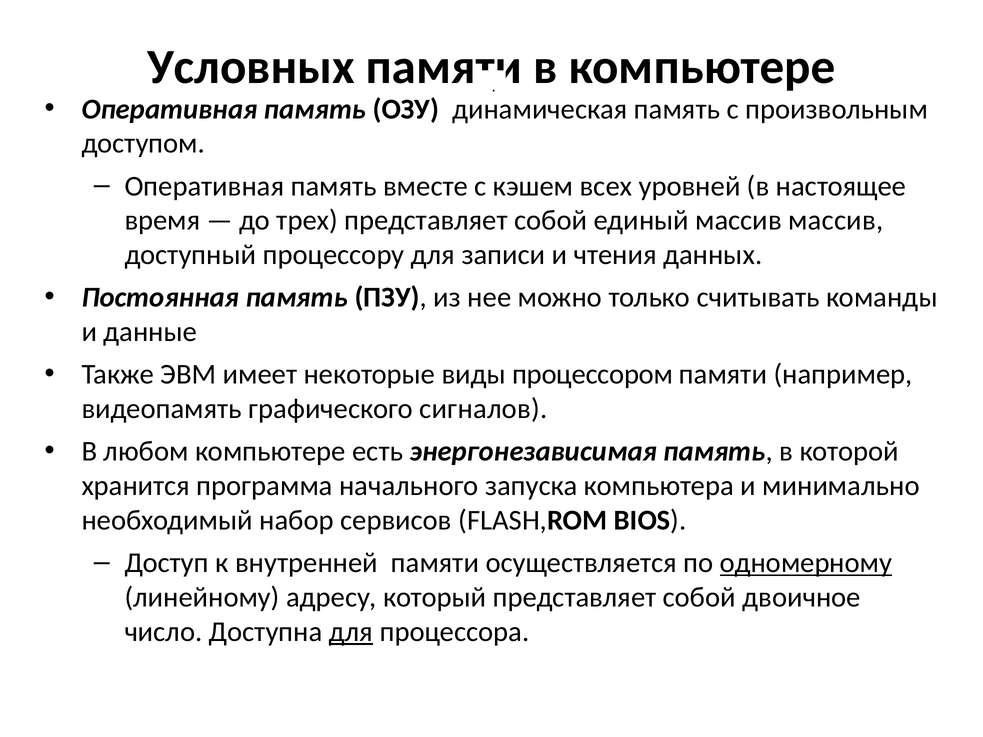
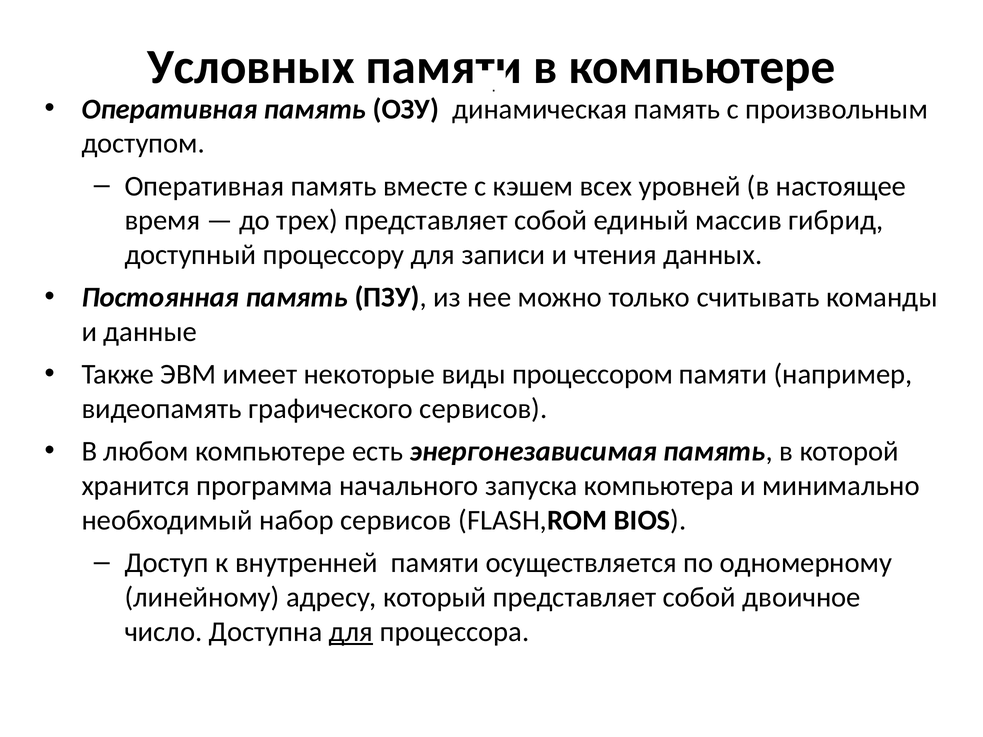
массив массив: массив -> гибрид
графического сигналов: сигналов -> сервисов
одномерному underline: present -> none
